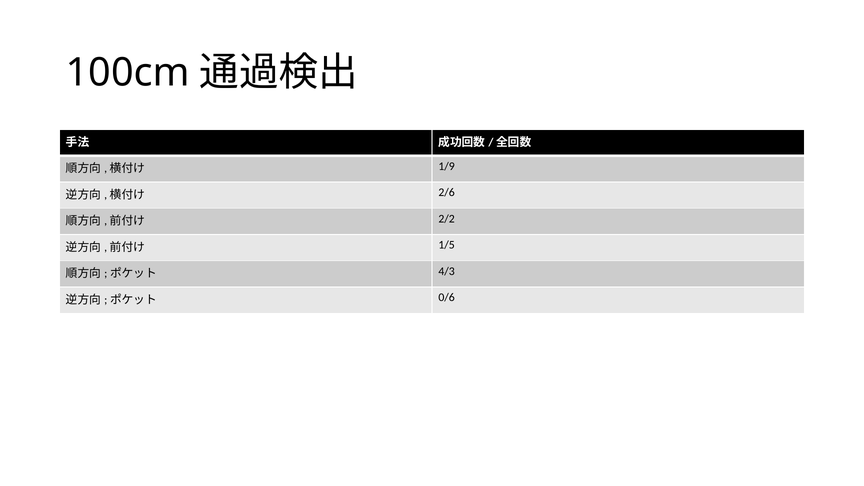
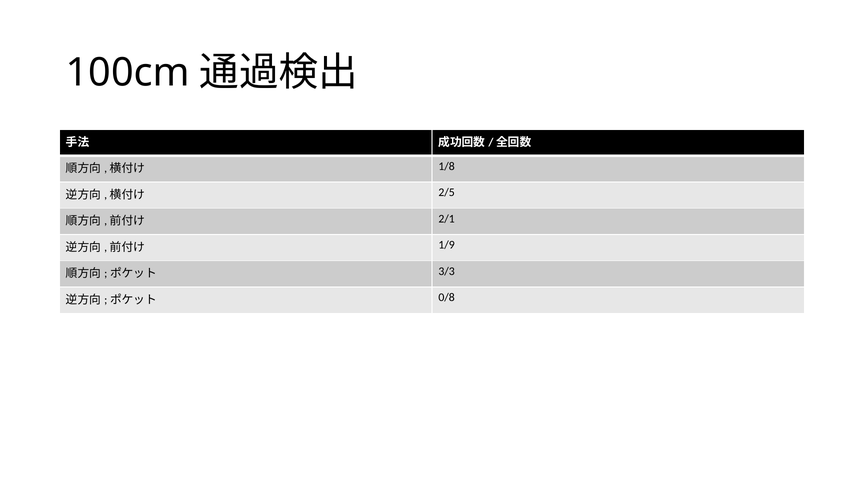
1/9: 1/9 -> 1/8
2/6: 2/6 -> 2/5
2/2: 2/2 -> 2/1
1/5: 1/5 -> 1/9
4/3: 4/3 -> 3/3
0/6: 0/6 -> 0/8
